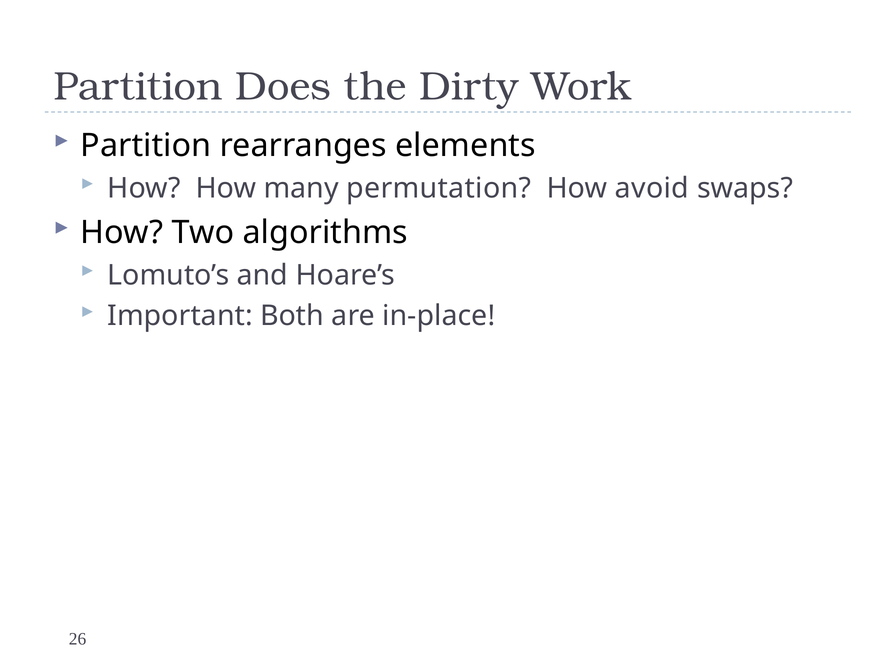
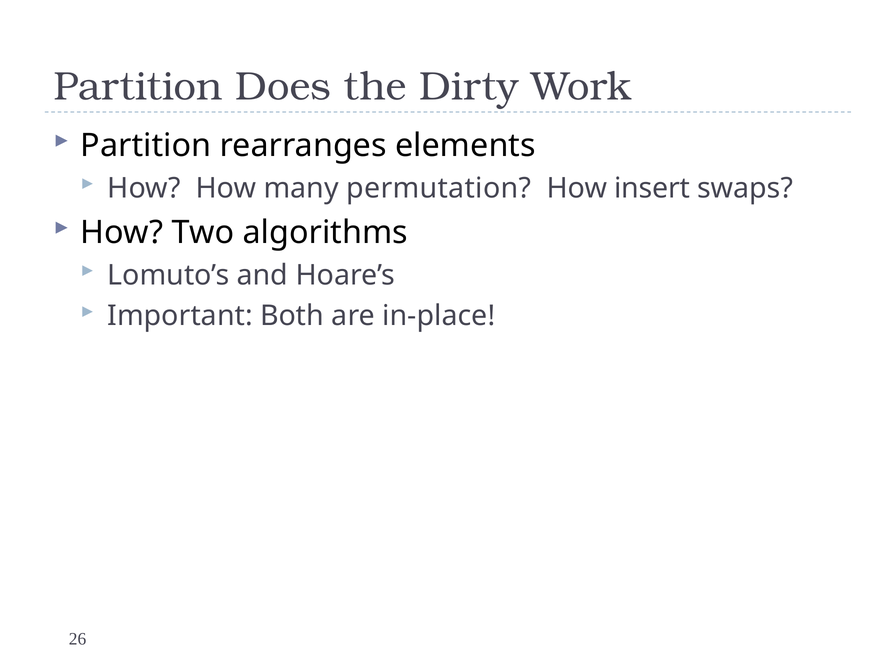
avoid: avoid -> insert
